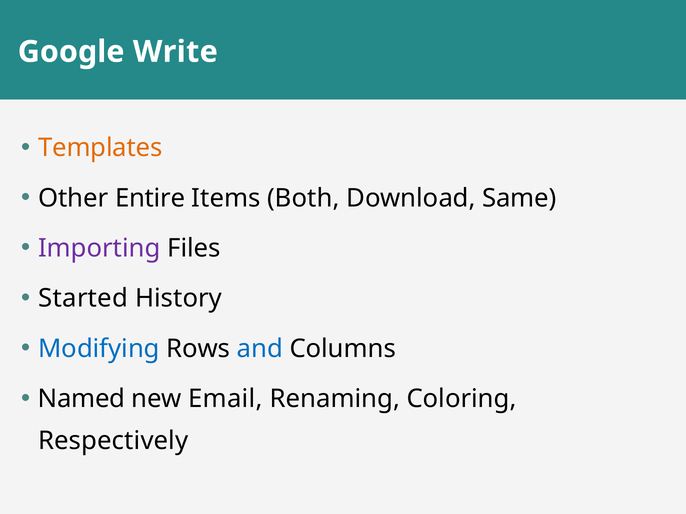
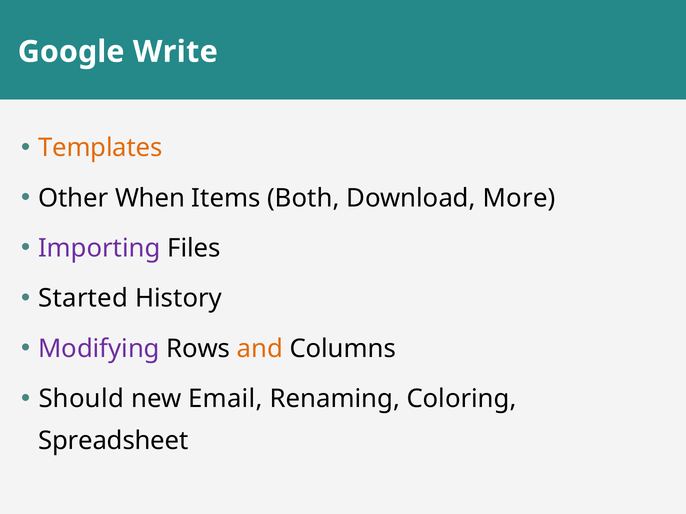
Entire: Entire -> When
Same: Same -> More
Modifying colour: blue -> purple
and colour: blue -> orange
Named: Named -> Should
Respectively: Respectively -> Spreadsheet
